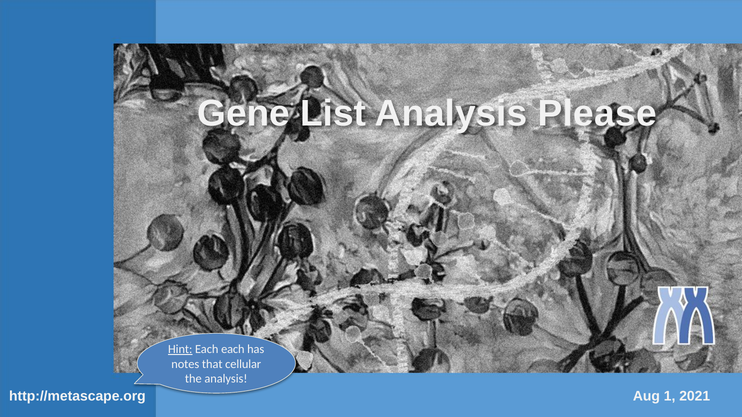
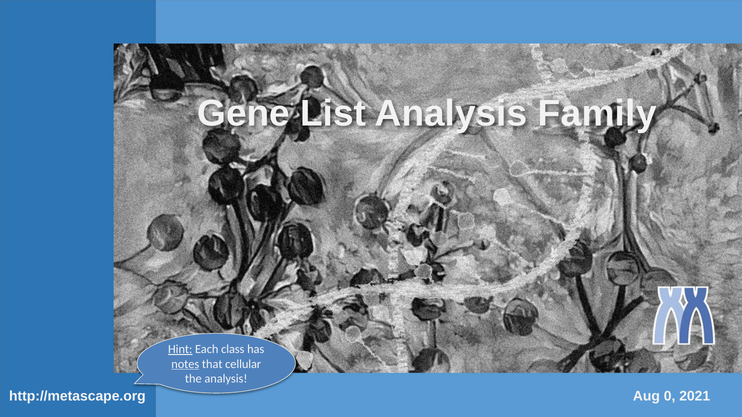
Please: Please -> Family
Each each: each -> class
notes underline: none -> present
1: 1 -> 0
